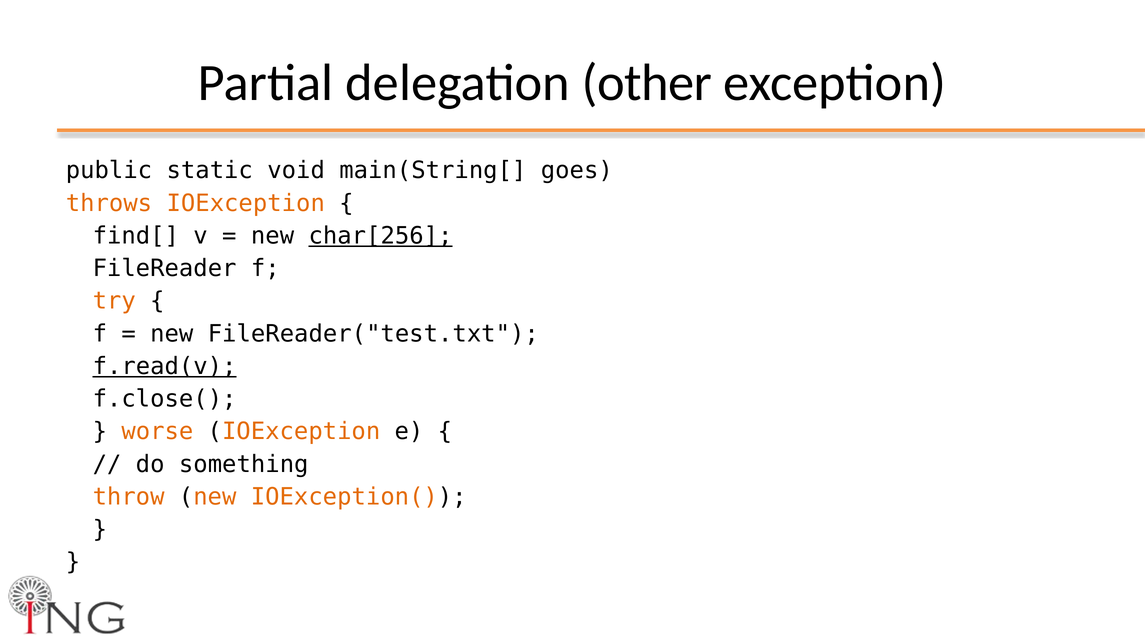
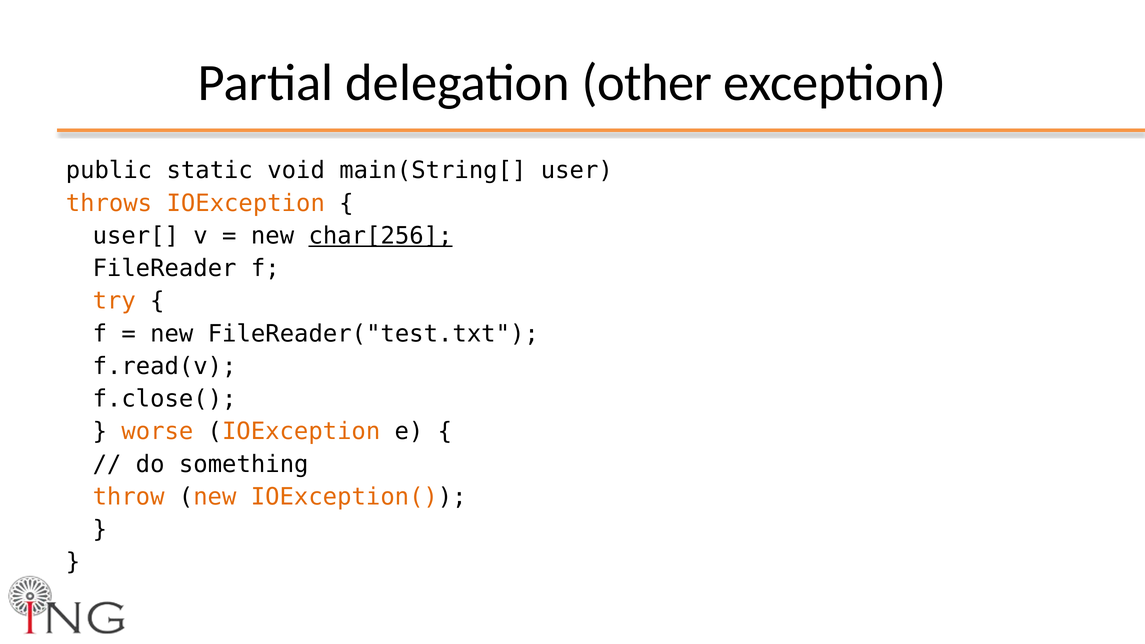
goes: goes -> user
find[: find[ -> user[
f.read(v underline: present -> none
